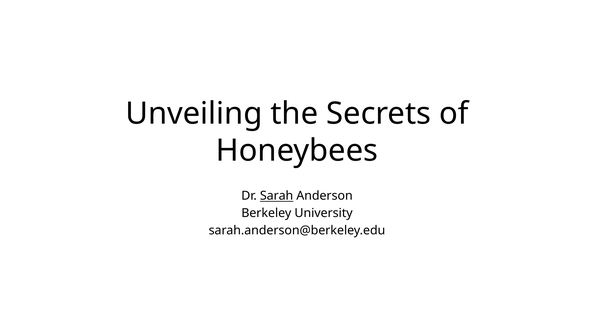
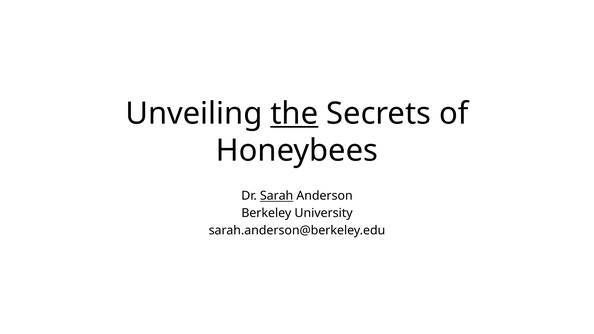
the underline: none -> present
